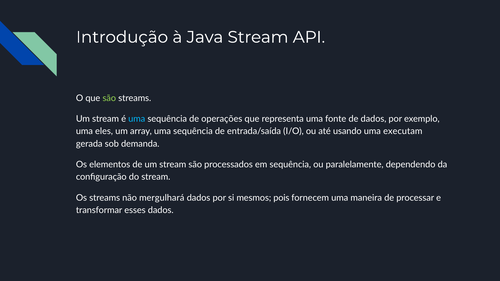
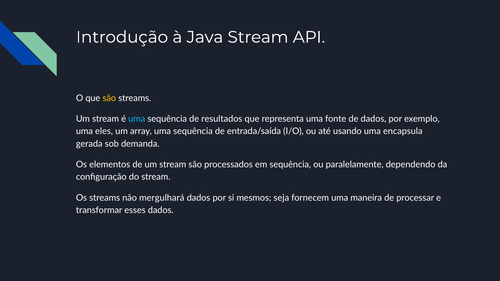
são at (109, 98) colour: light green -> yellow
operações: operações -> resultados
executam: executam -> encapsula
pois: pois -> seja
